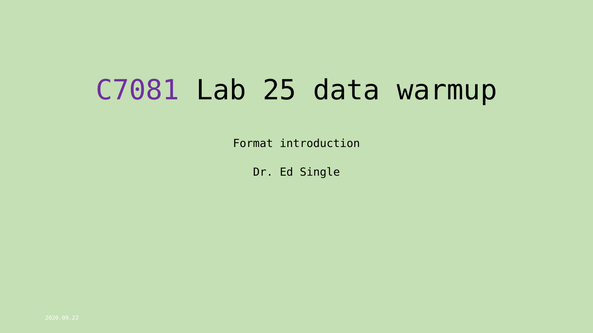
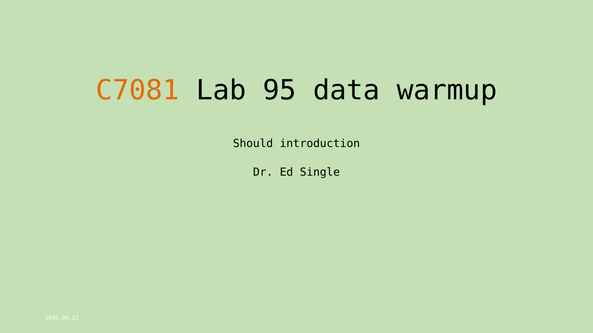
C7081 colour: purple -> orange
25: 25 -> 95
Format: Format -> Should
